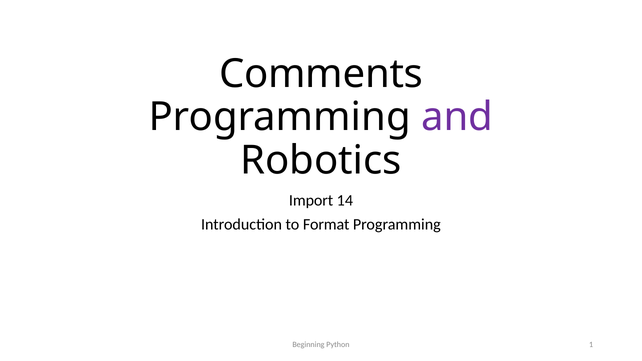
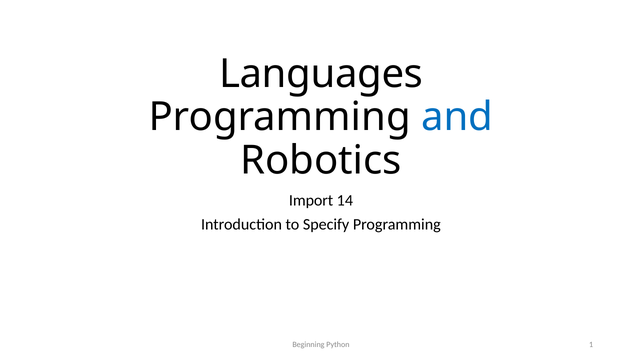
Comments: Comments -> Languages
and colour: purple -> blue
Format: Format -> Specify
